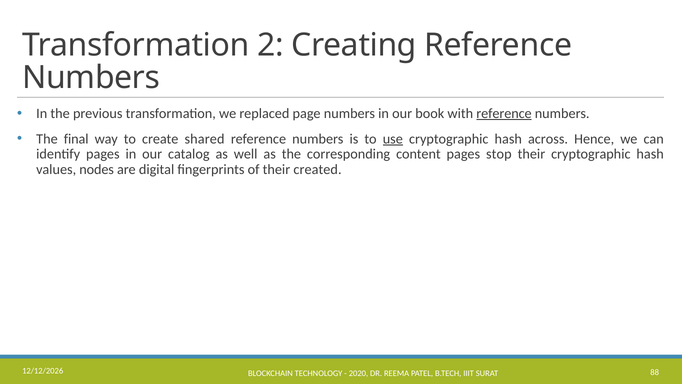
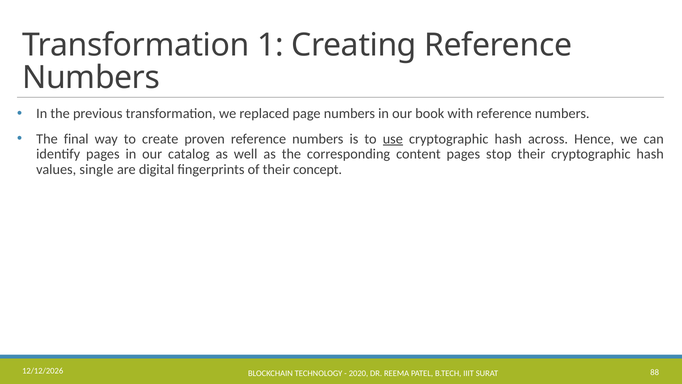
2: 2 -> 1
reference at (504, 113) underline: present -> none
shared: shared -> proven
nodes: nodes -> single
created: created -> concept
